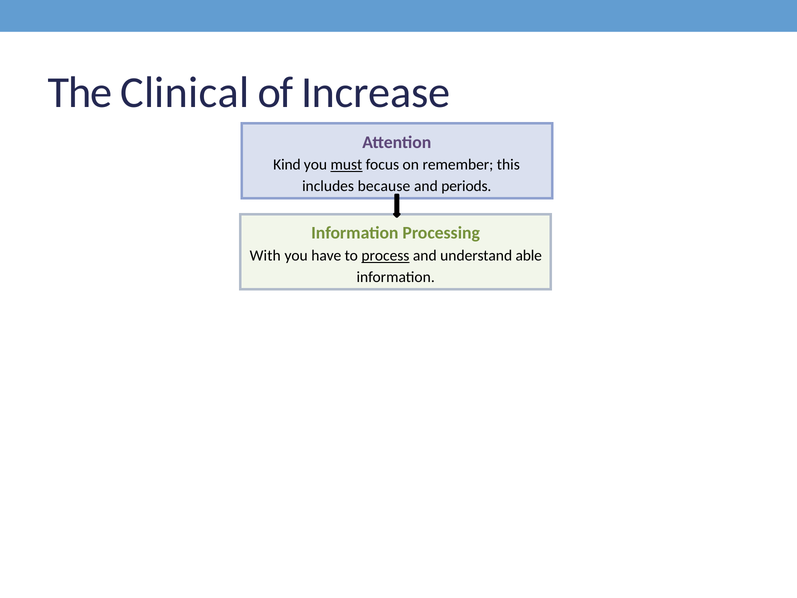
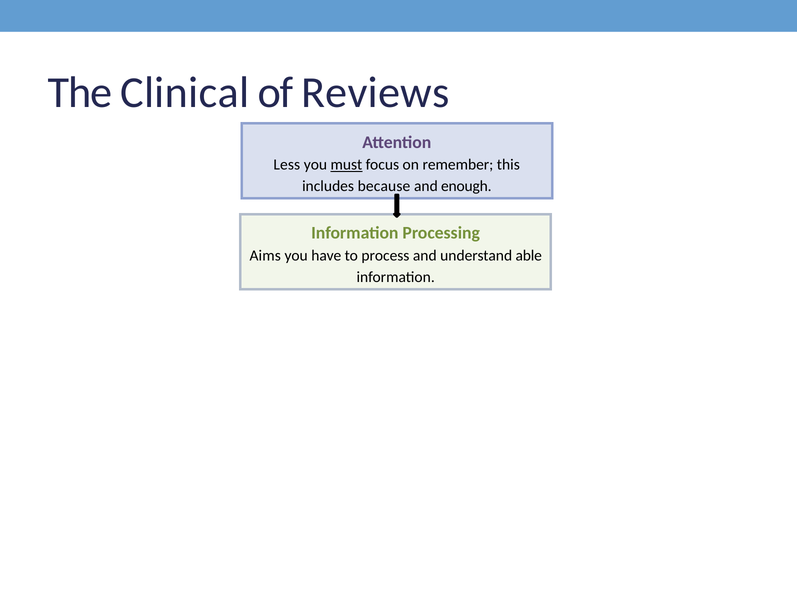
Increase: Increase -> Reviews
Kind: Kind -> Less
periods: periods -> enough
With: With -> Aims
process underline: present -> none
